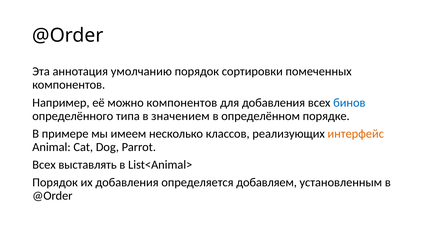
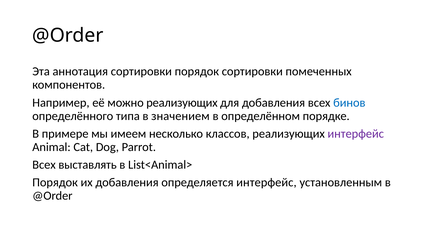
аннотация умолчанию: умолчанию -> сортировки
можно компонентов: компонентов -> реализующих
интерфейс at (356, 134) colour: orange -> purple
определяется добавляем: добавляем -> интерфейс
